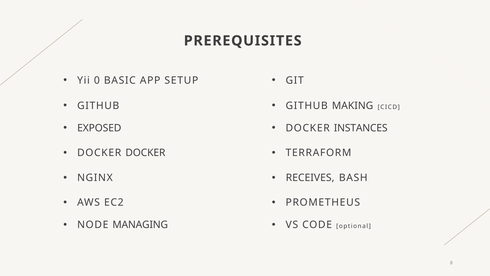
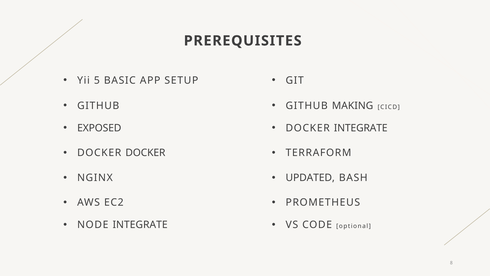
0: 0 -> 5
DOCKER INSTANCES: INSTANCES -> INTEGRATE
RECEIVES: RECEIVES -> UPDATED
NODE MANAGING: MANAGING -> INTEGRATE
